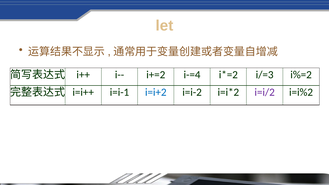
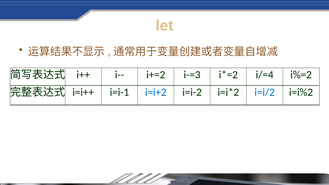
i-=4: i-=4 -> i-=3
i/=3: i/=3 -> i/=4
i=i/2 colour: purple -> blue
